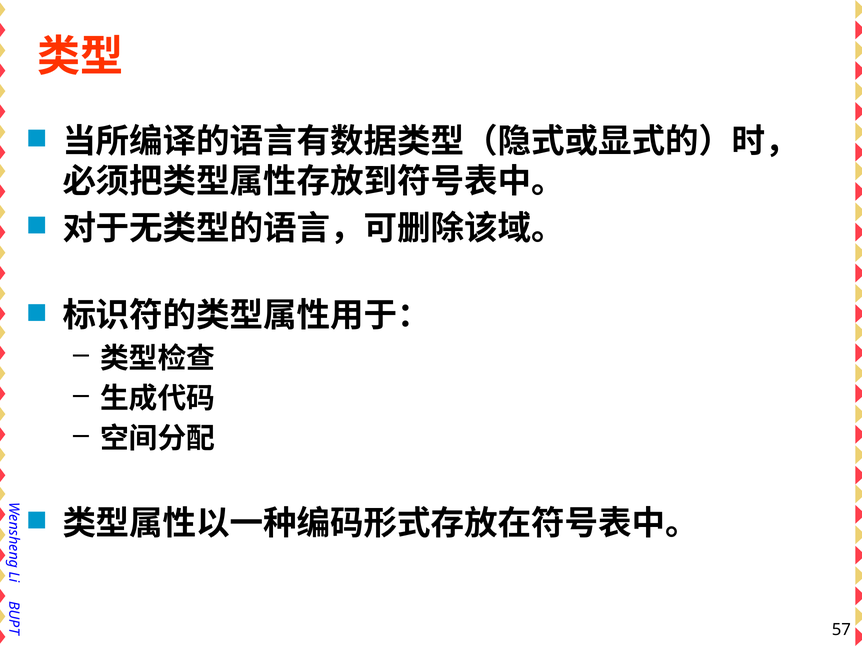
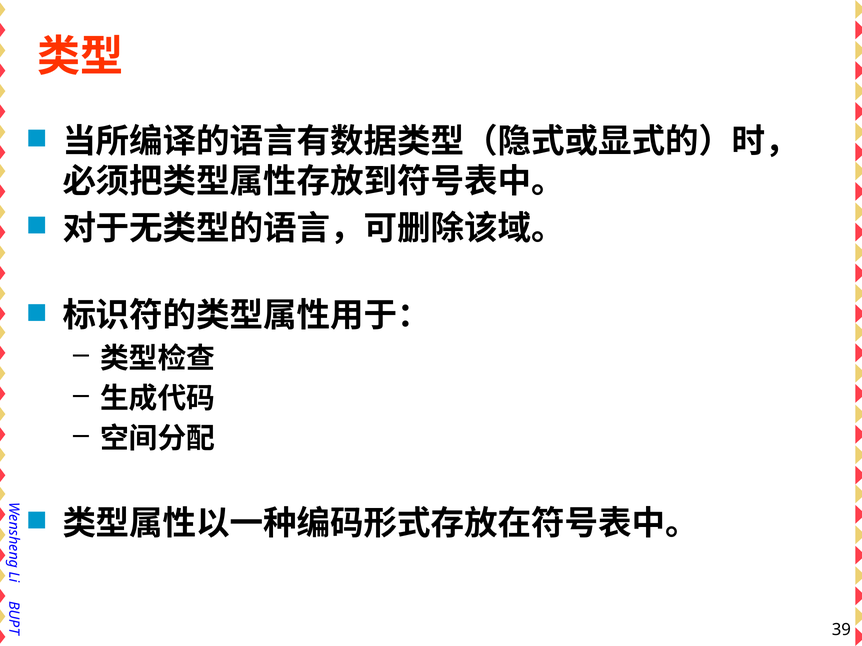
57: 57 -> 39
